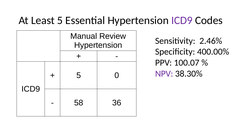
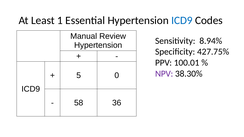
Least 5: 5 -> 1
ICD9 at (182, 21) colour: purple -> blue
2.46%: 2.46% -> 8.94%
400.00%: 400.00% -> 427.75%
100.07: 100.07 -> 100.01
